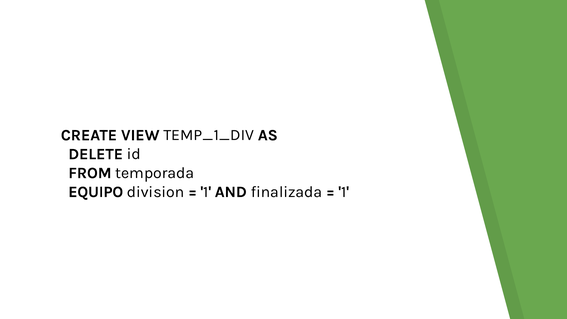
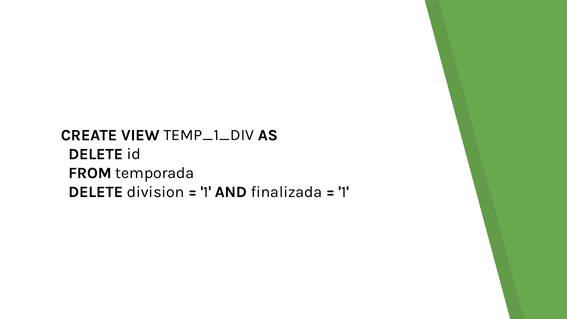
EQUIPO at (96, 192): EQUIPO -> DELETE
